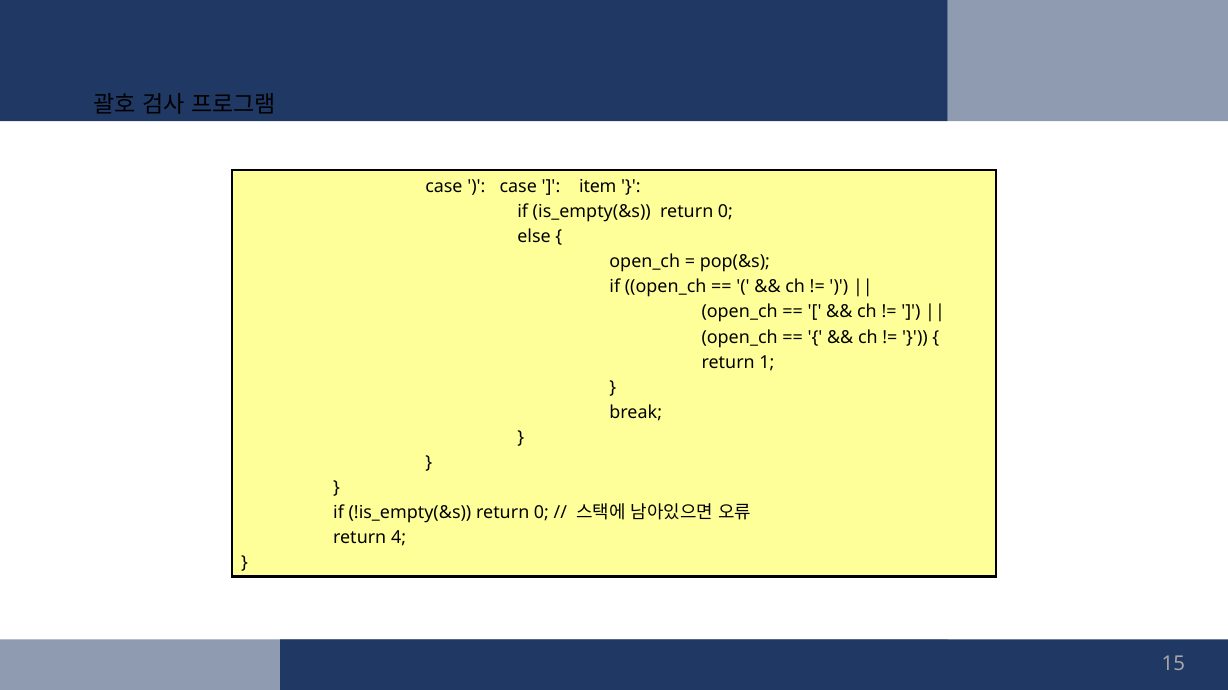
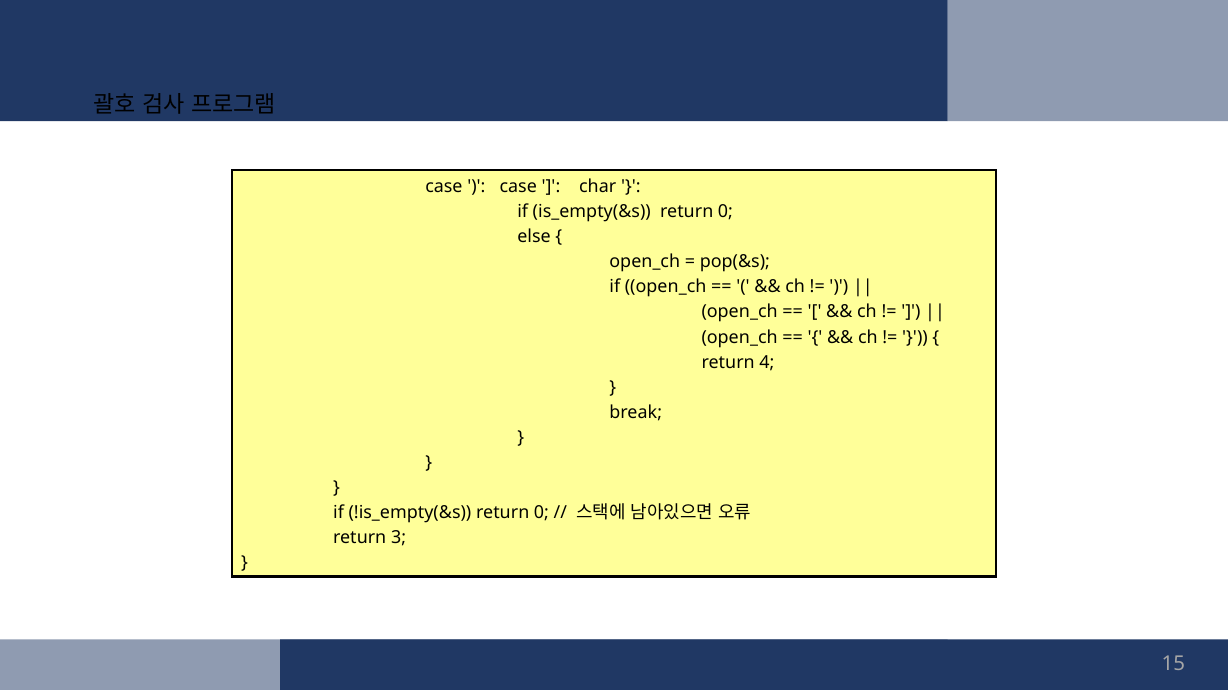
item: item -> char
1: 1 -> 4
4: 4 -> 3
